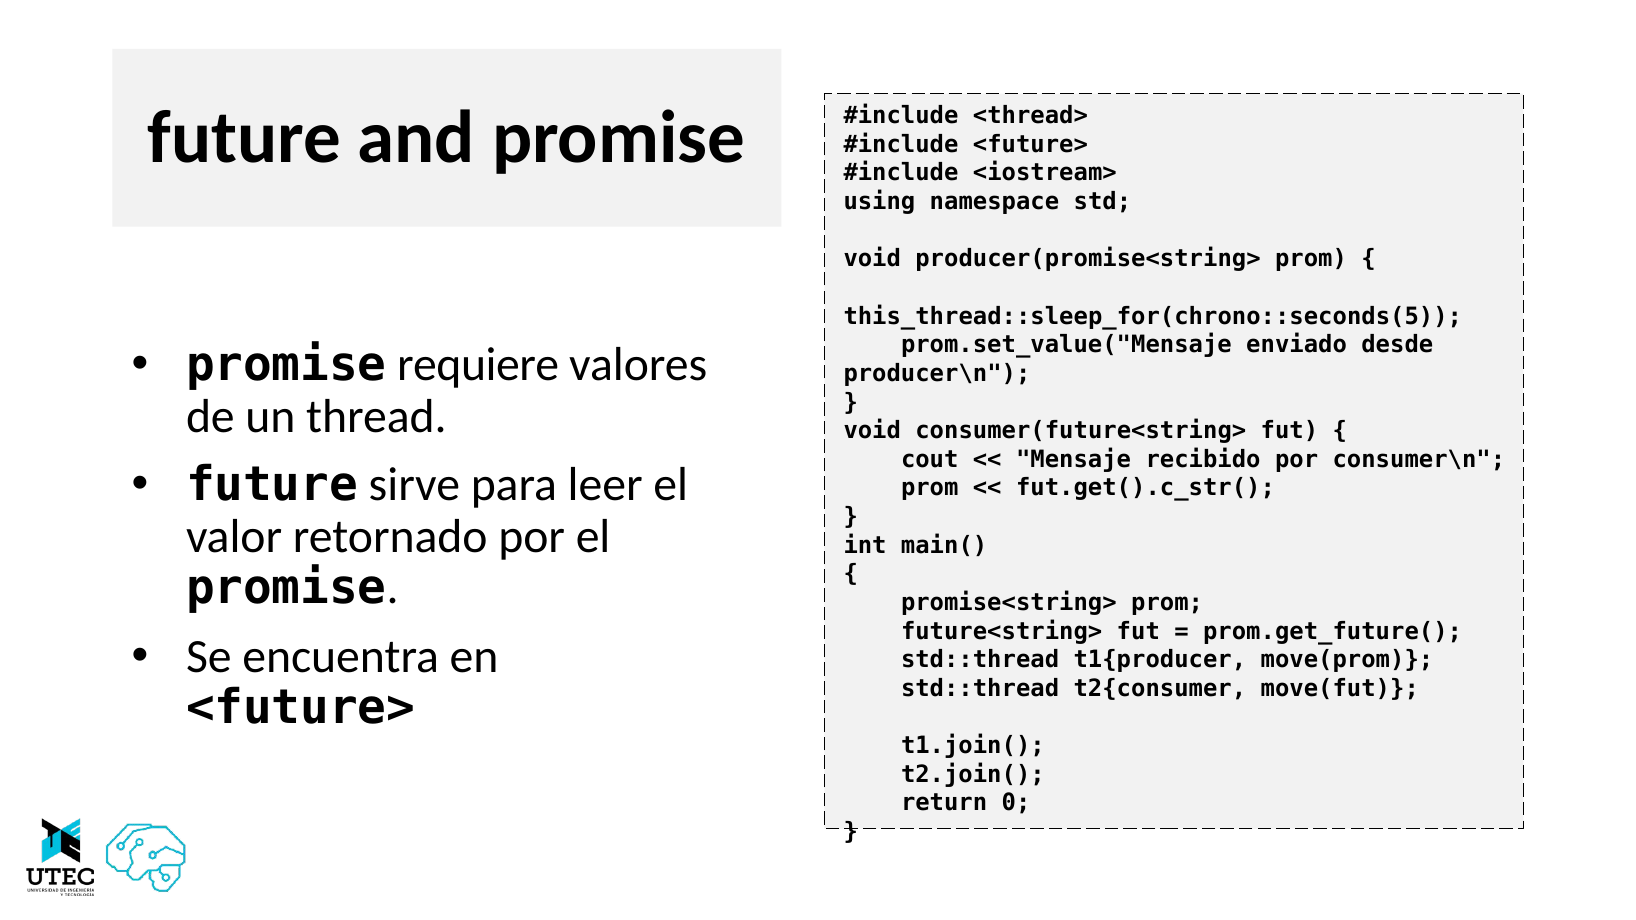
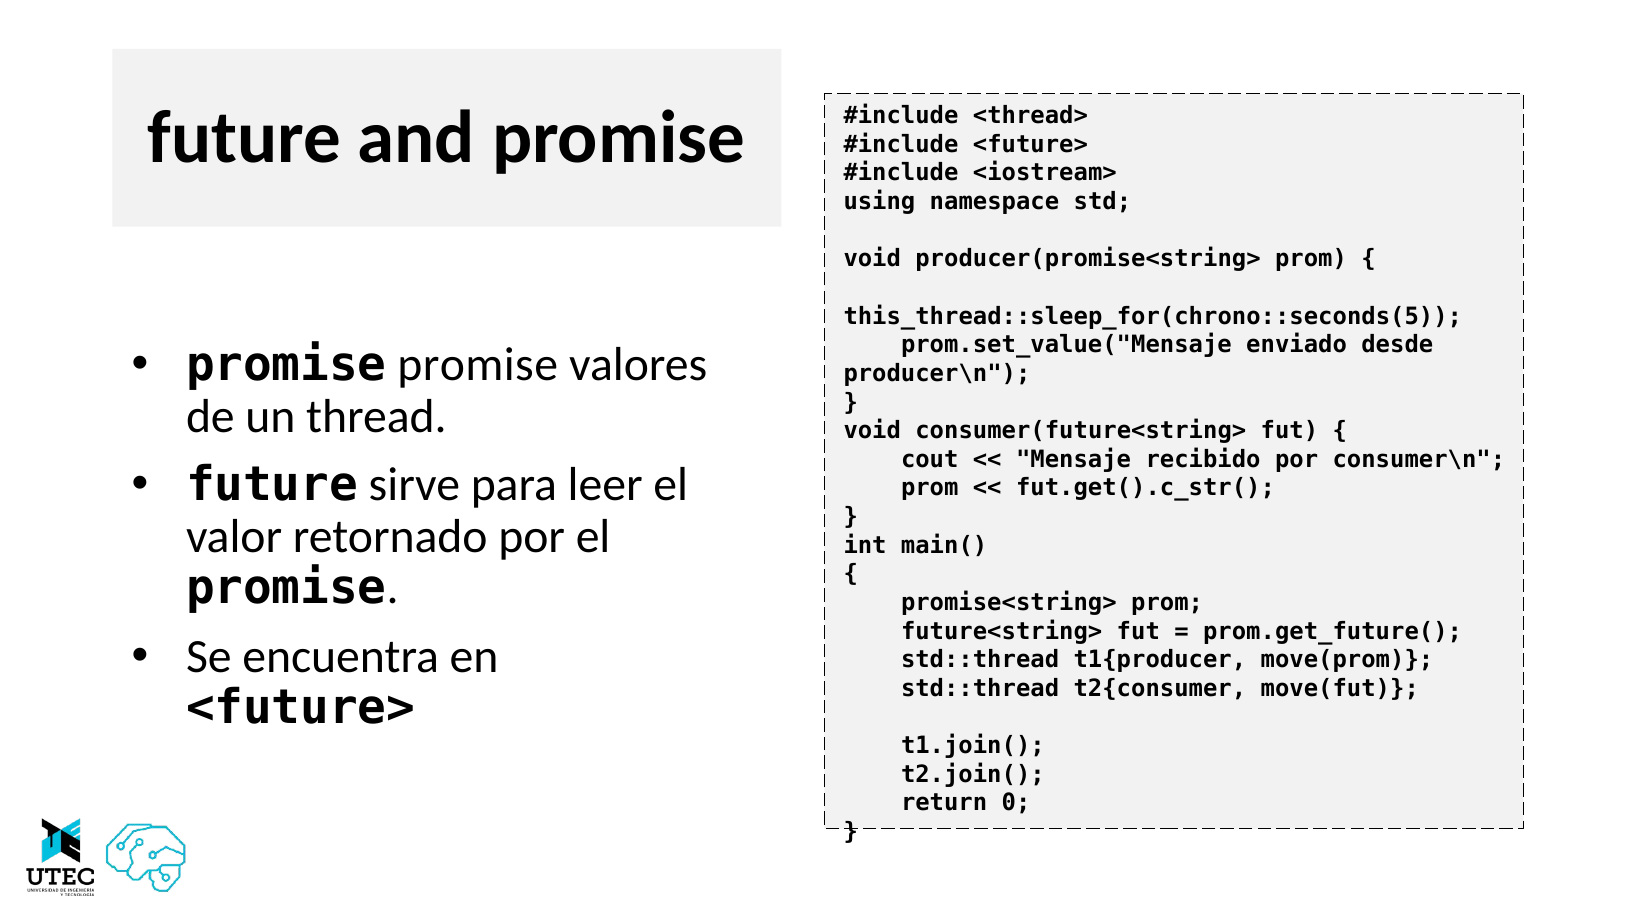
promise requiere: requiere -> promise
